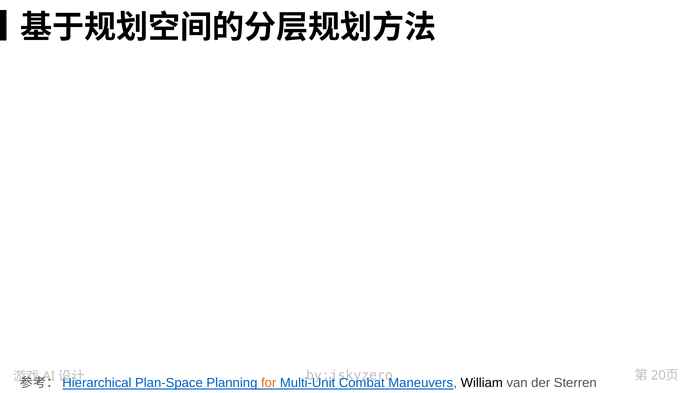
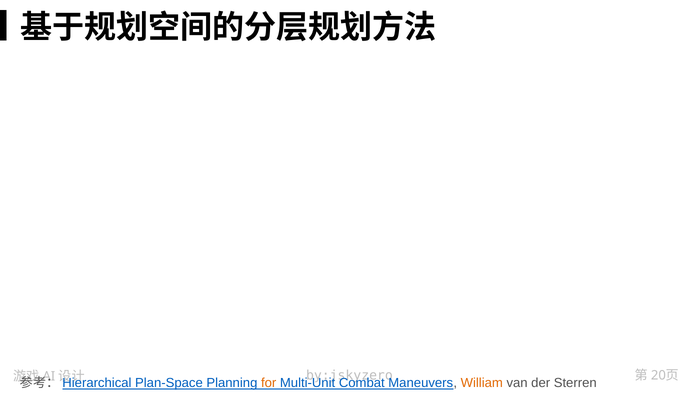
William colour: black -> orange
